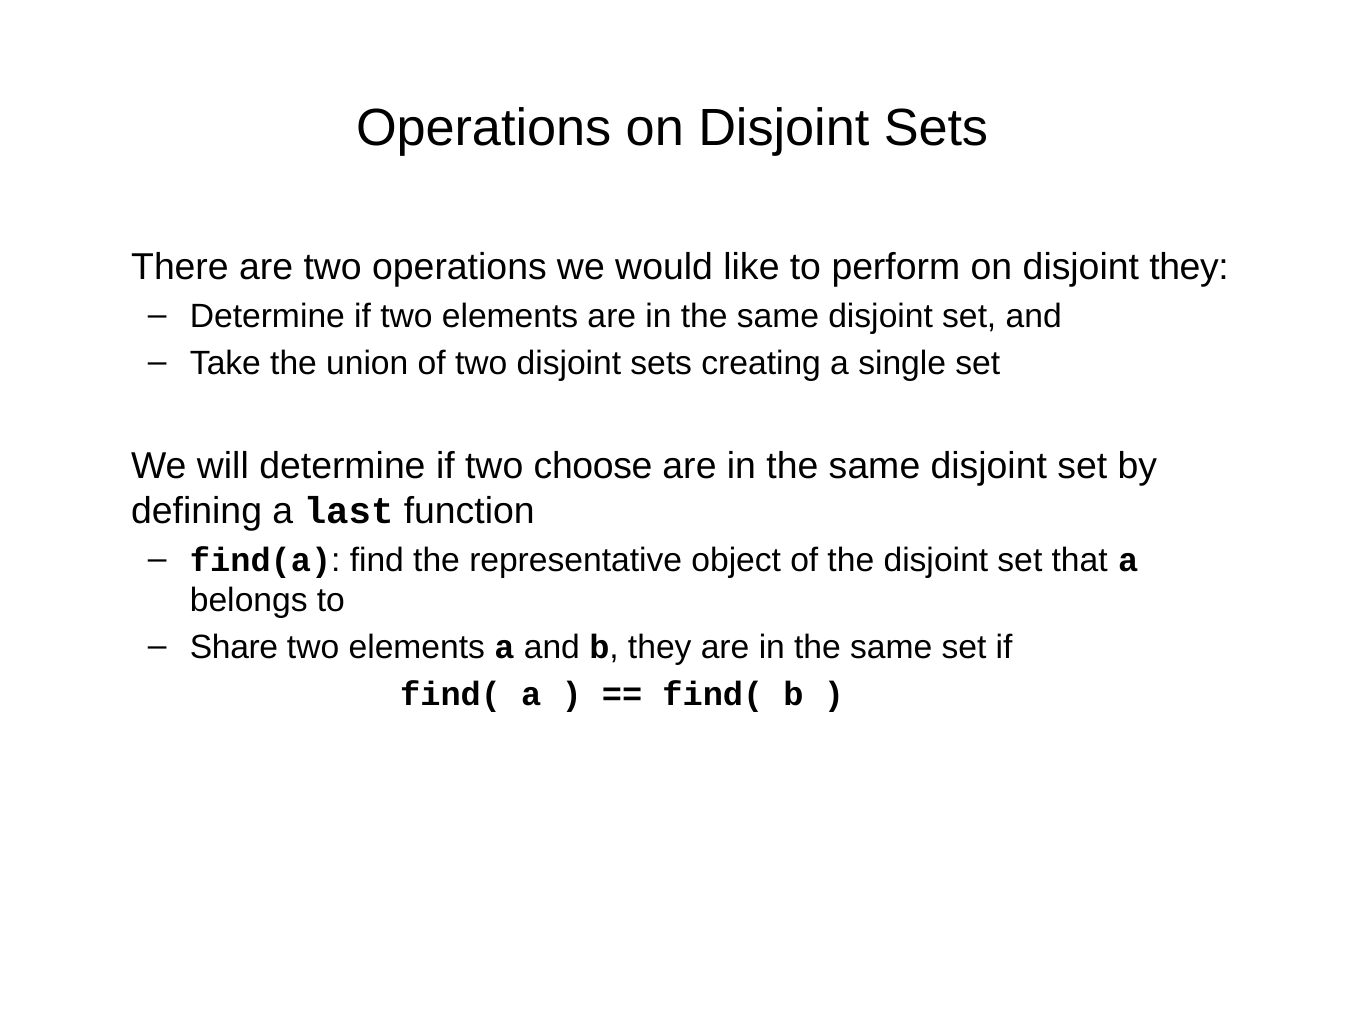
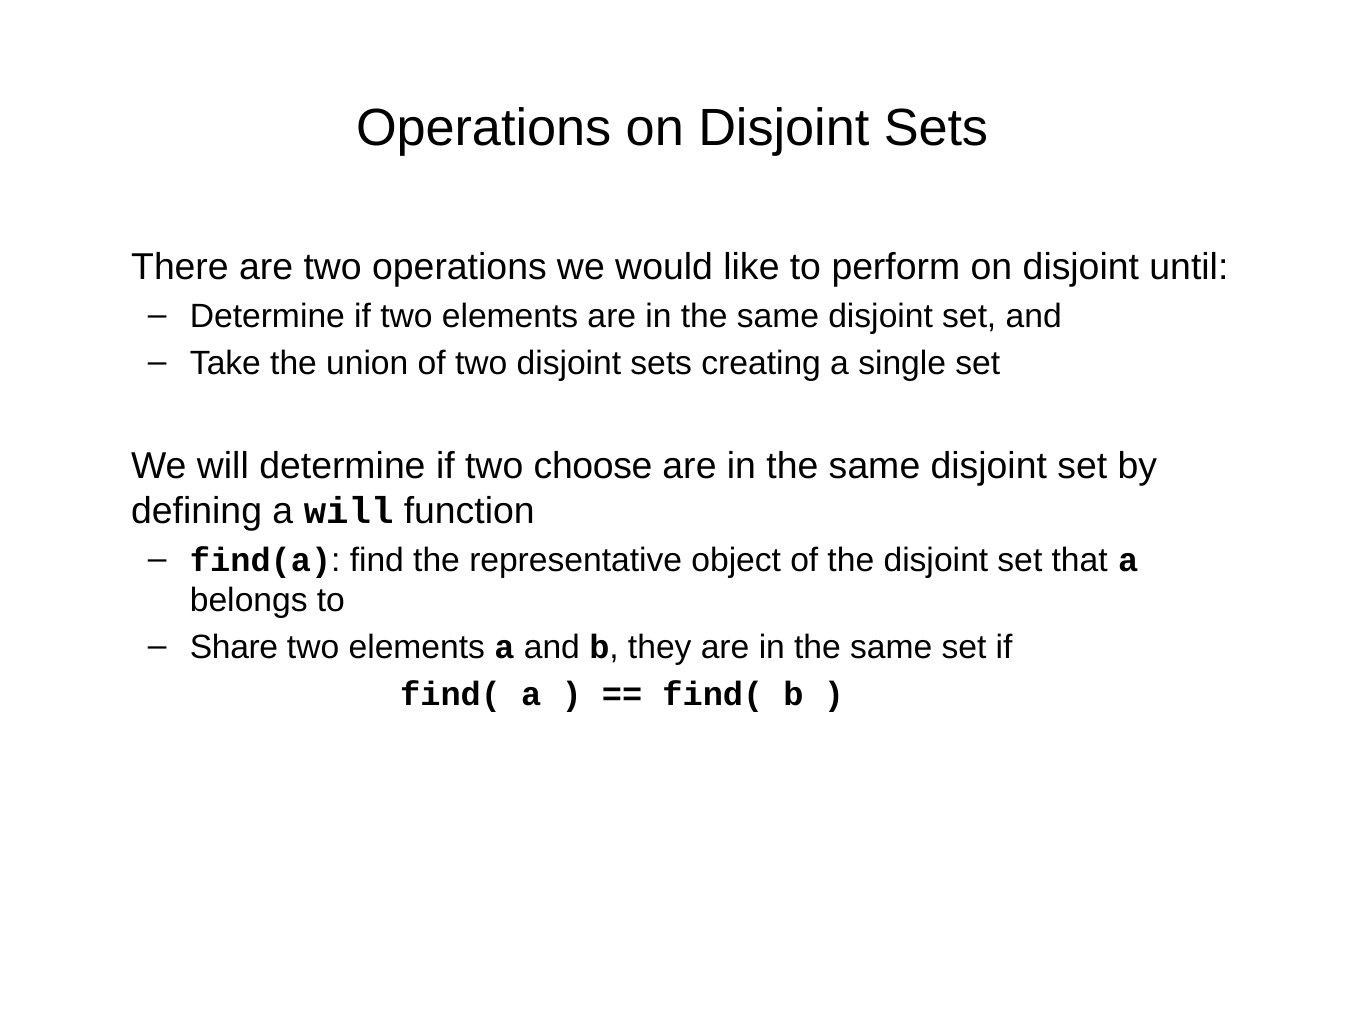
disjoint they: they -> until
a last: last -> will
